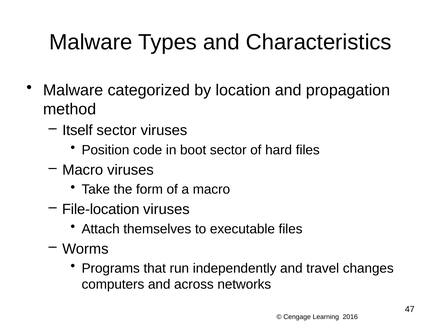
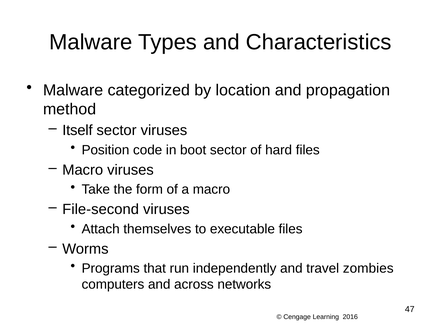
File-location: File-location -> File-second
changes: changes -> zombies
